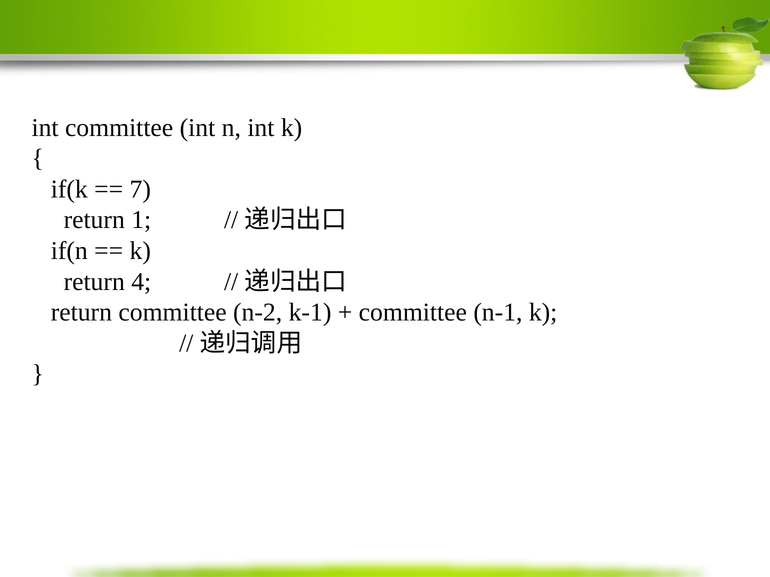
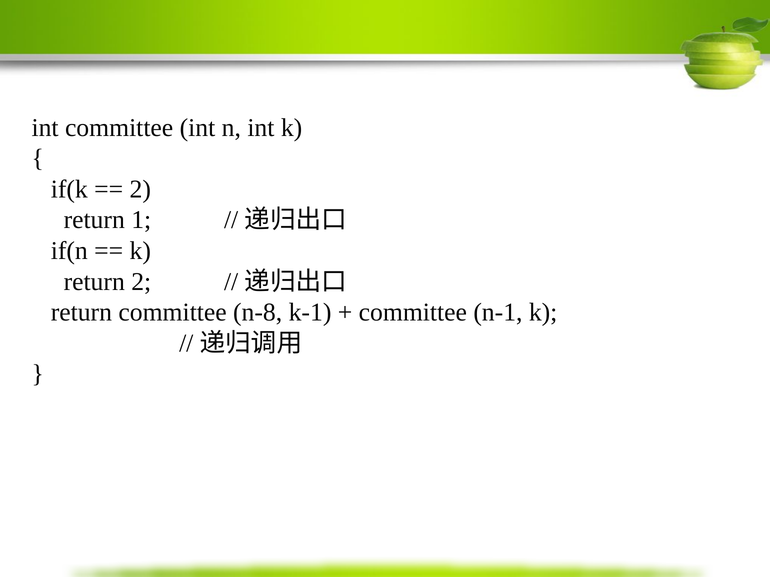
7 at (140, 189): 7 -> 2
return 4: 4 -> 2
n-2: n-2 -> n-8
